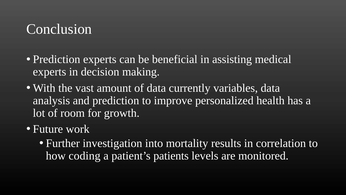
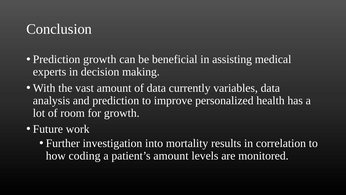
Prediction experts: experts -> growth
patient’s patients: patients -> amount
